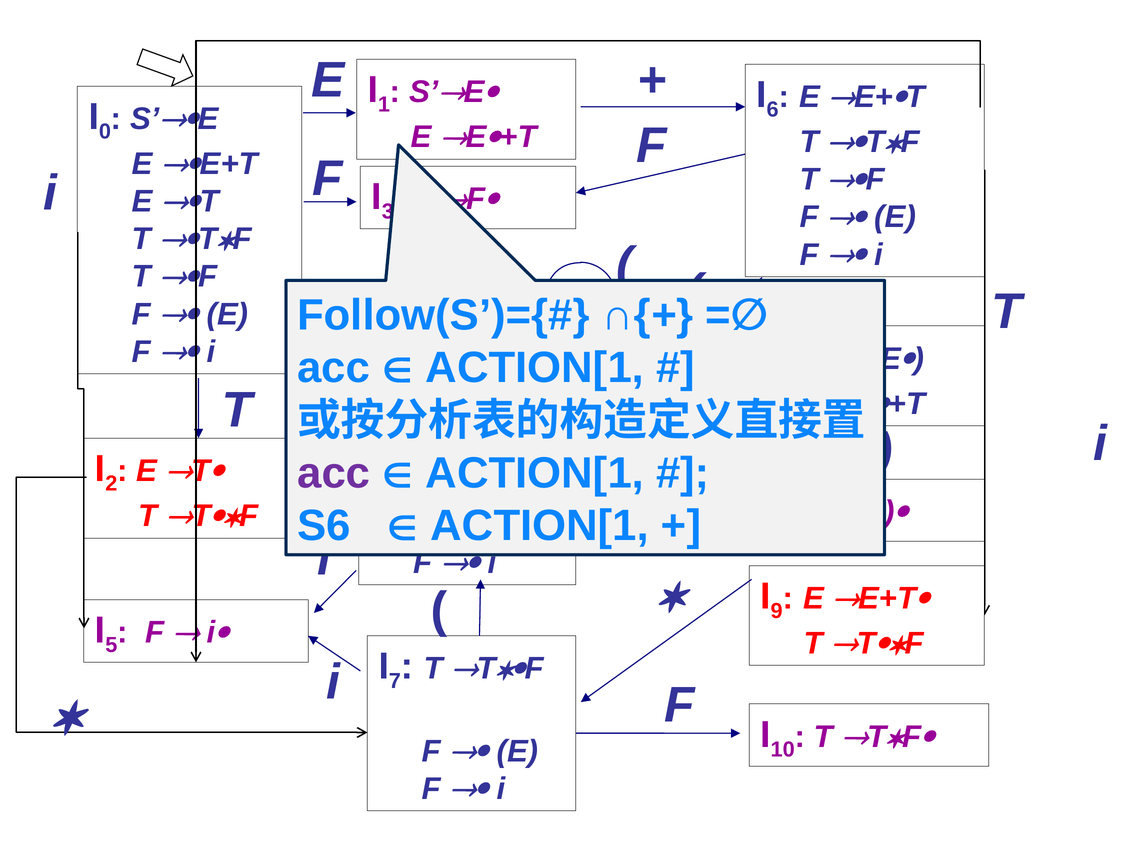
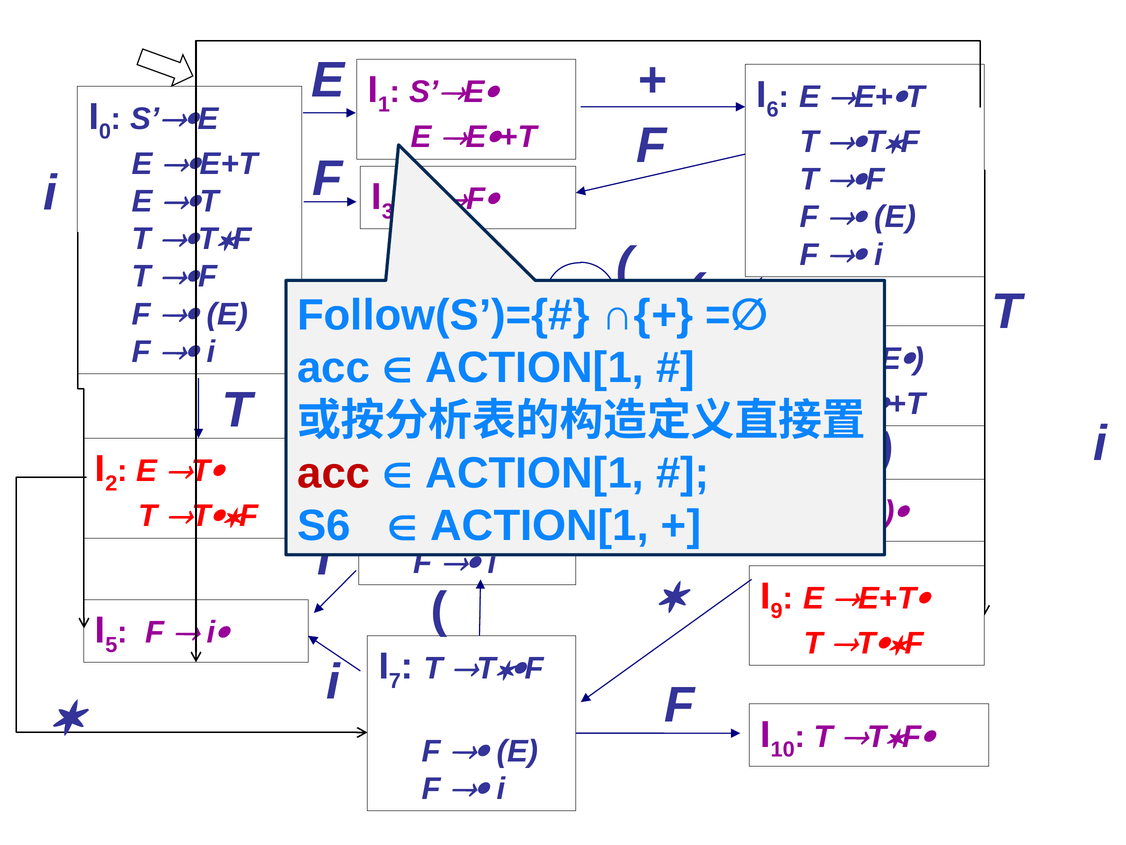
acc at (334, 473) colour: purple -> red
